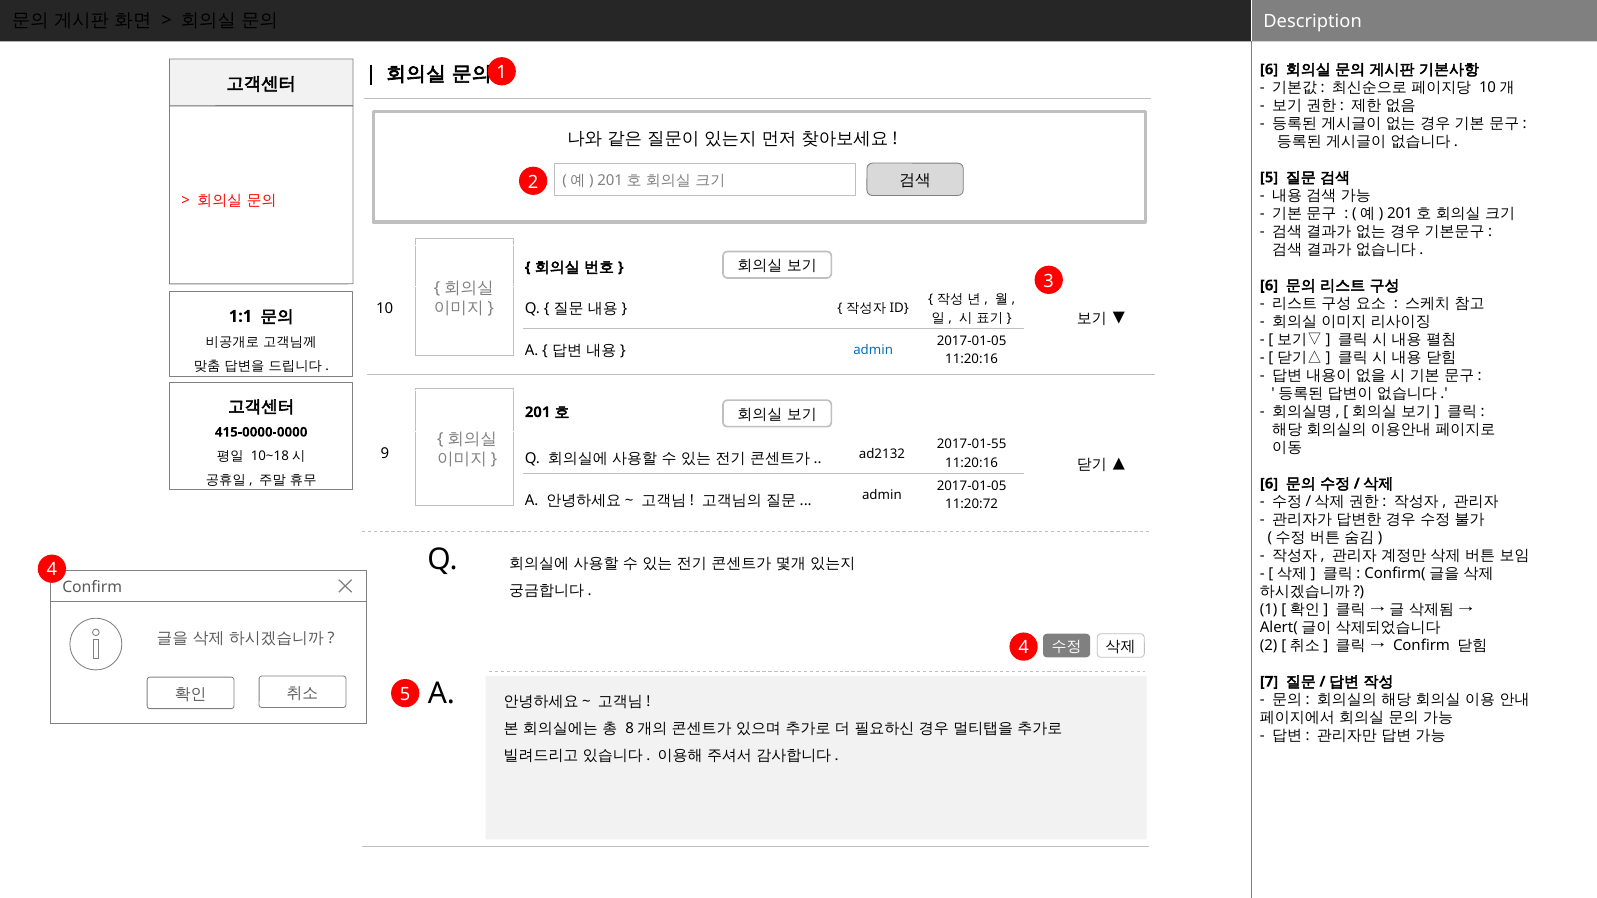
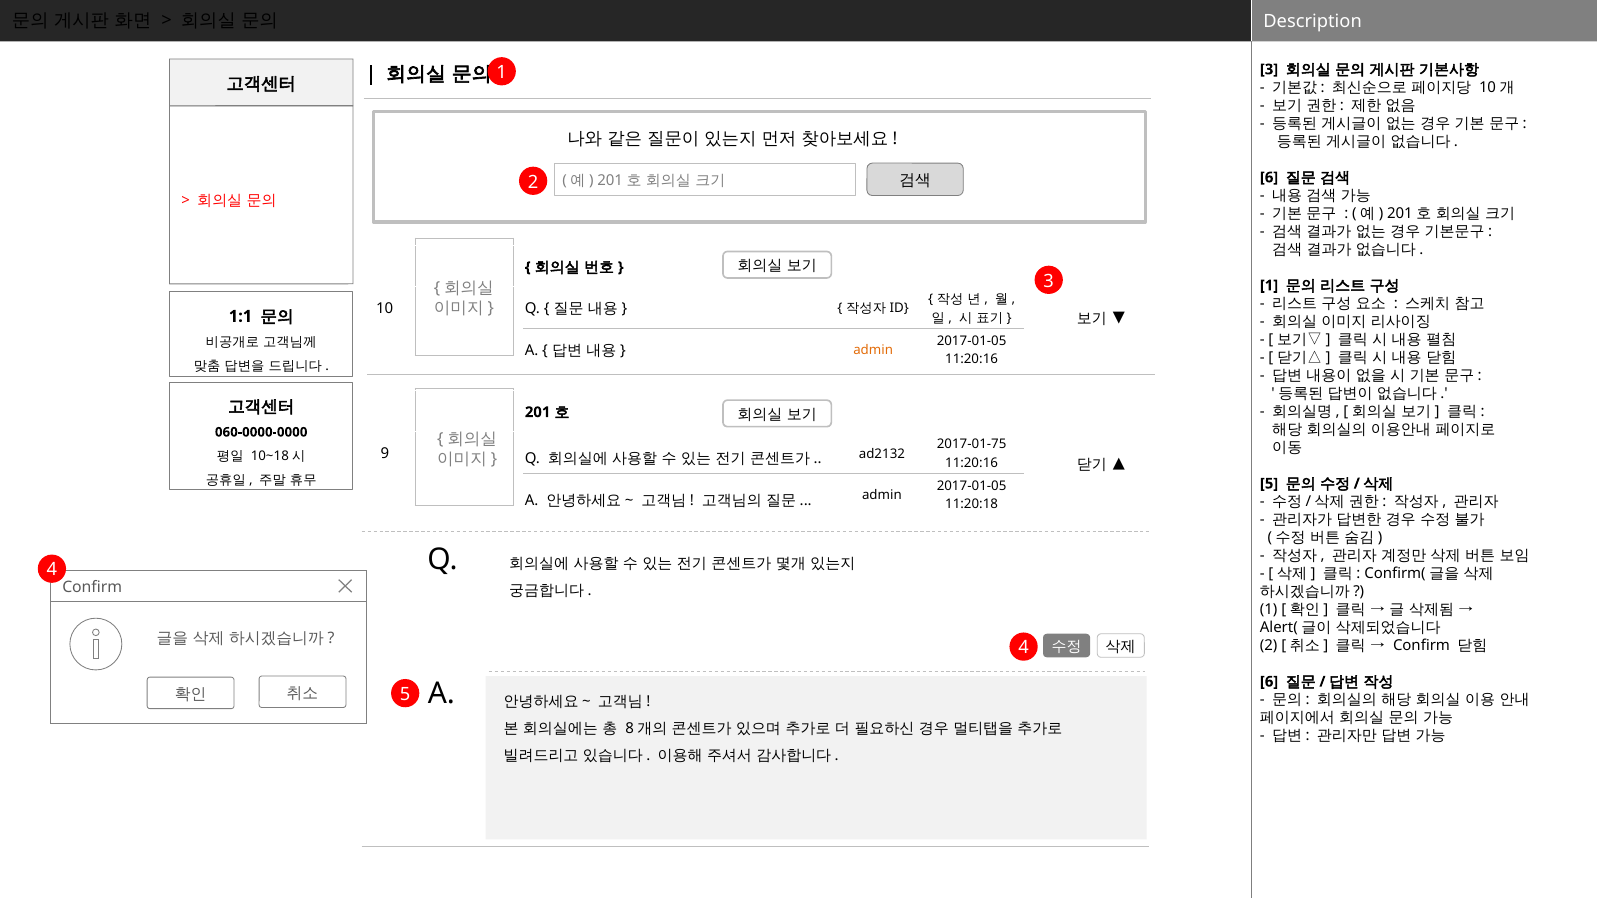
6 at (1269, 69): 6 -> 3
5 at (1269, 177): 5 -> 6
6 at (1269, 286): 6 -> 1
admin at (873, 350) colour: blue -> orange
415-0000-0000: 415-0000-0000 -> 060-0000-0000
2017-01-55: 2017-01-55 -> 2017-01-75
6 at (1269, 484): 6 -> 5
11:20:72: 11:20:72 -> 11:20:18
7 at (1269, 682): 7 -> 6
